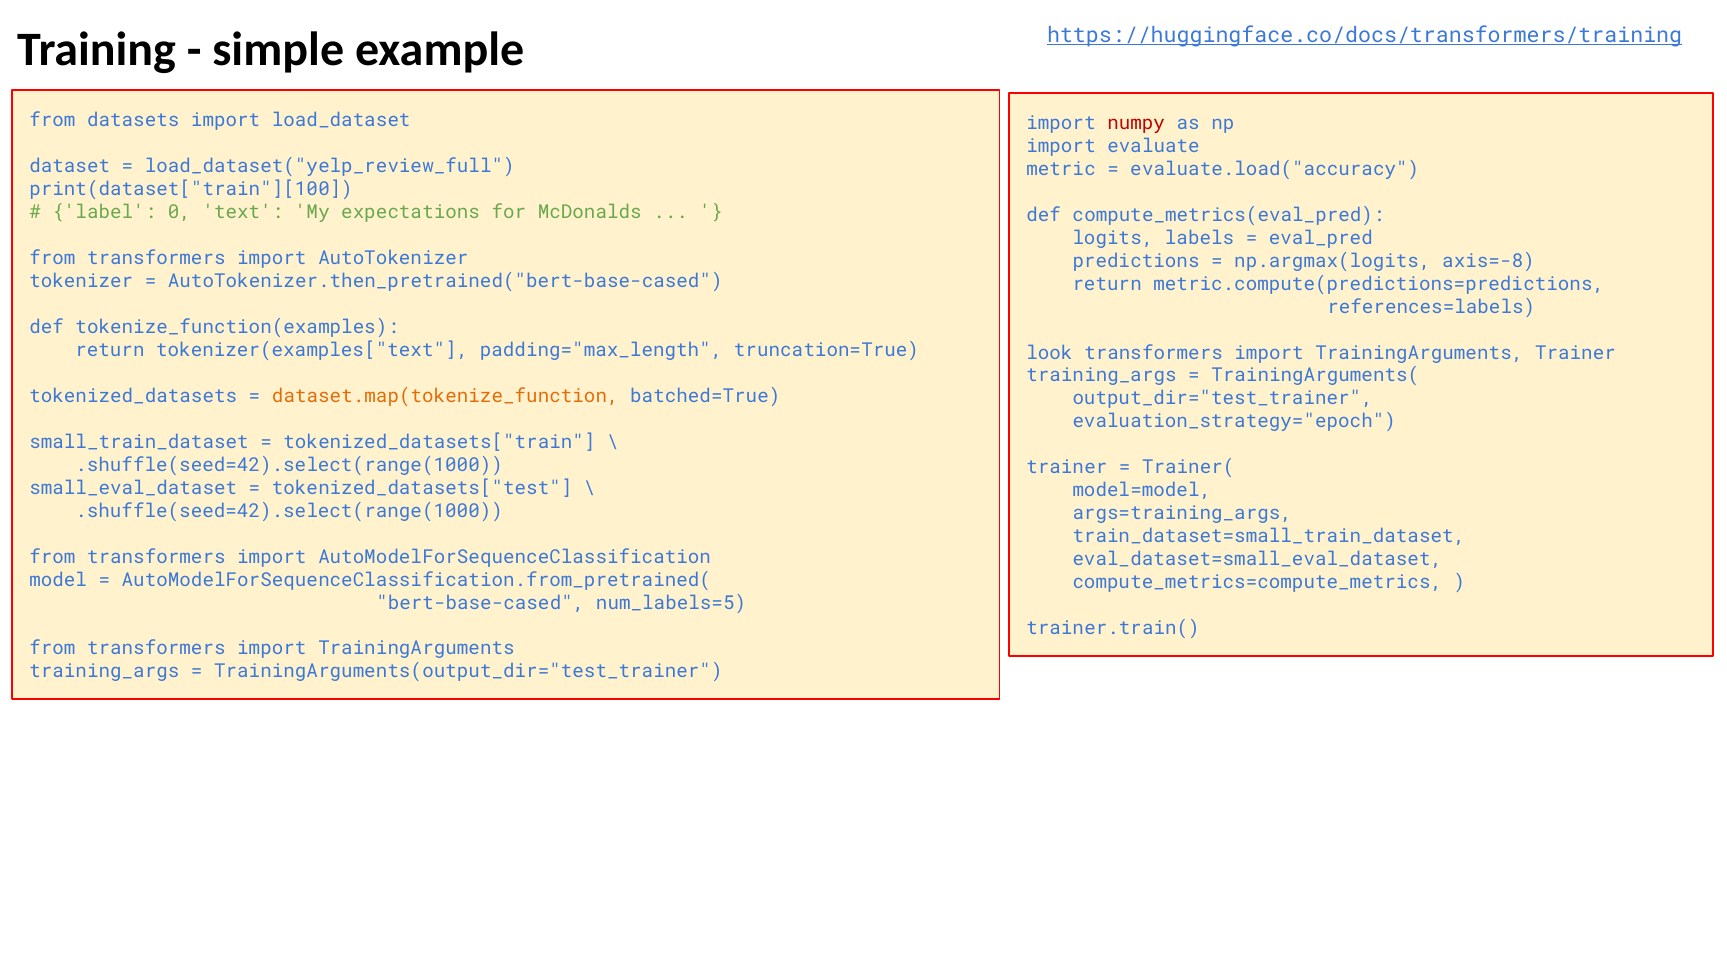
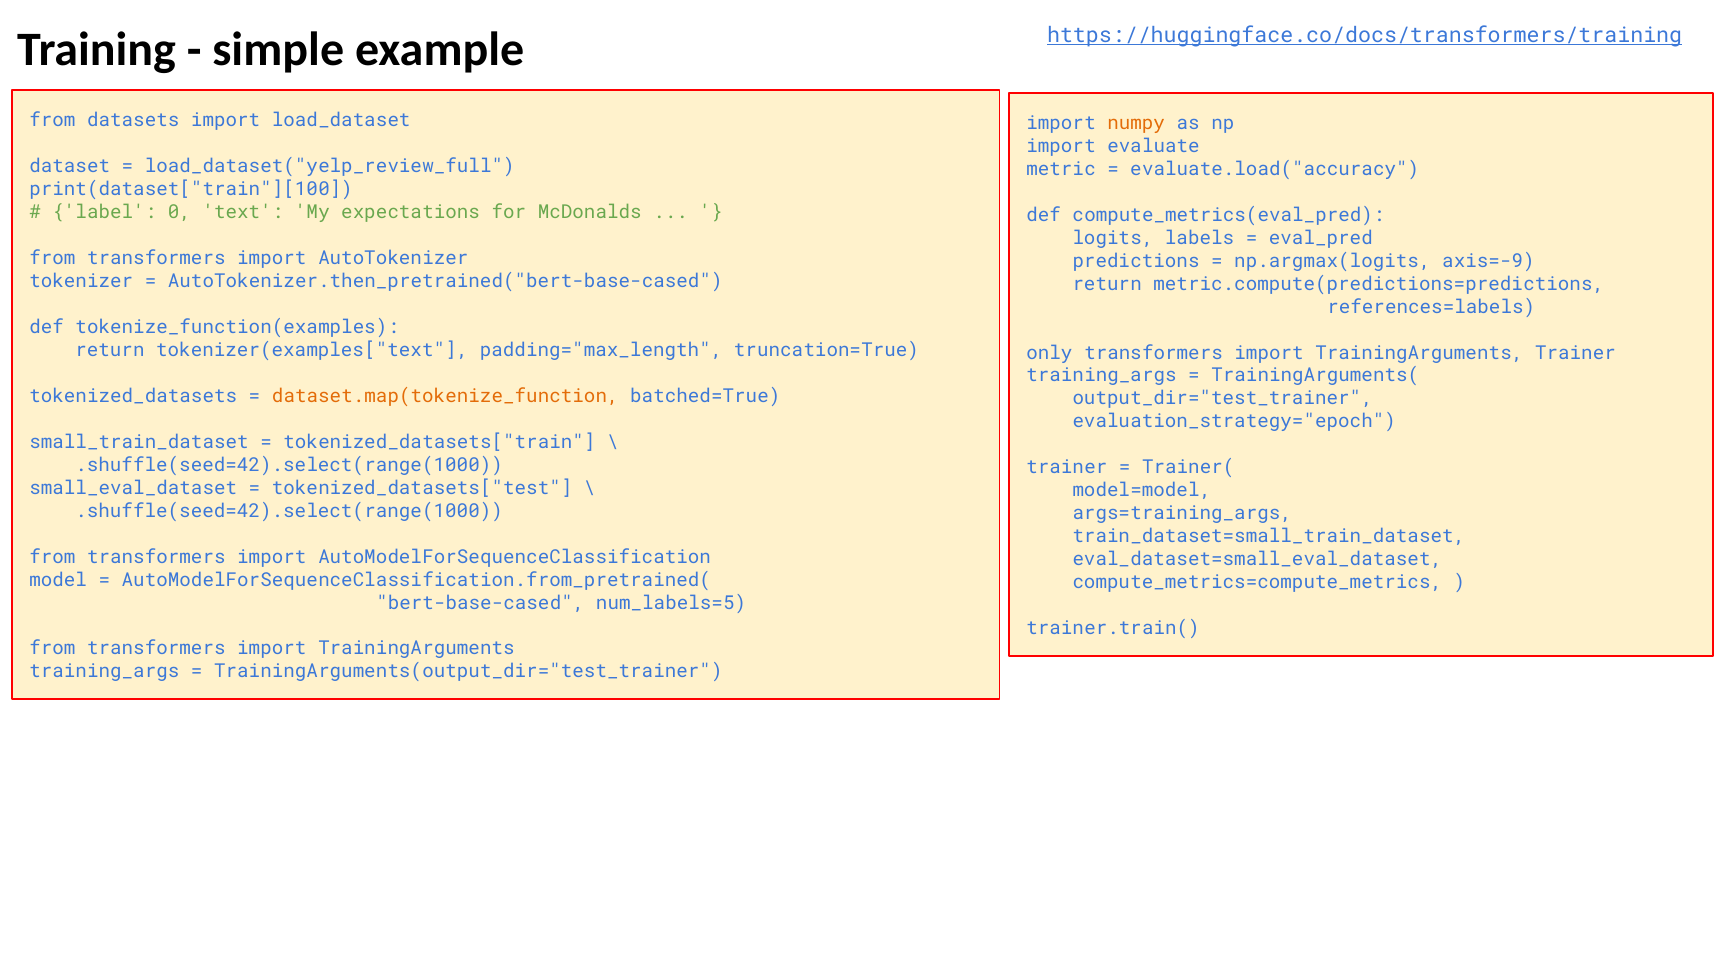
numpy colour: red -> orange
axis=-8: axis=-8 -> axis=-9
look: look -> only
